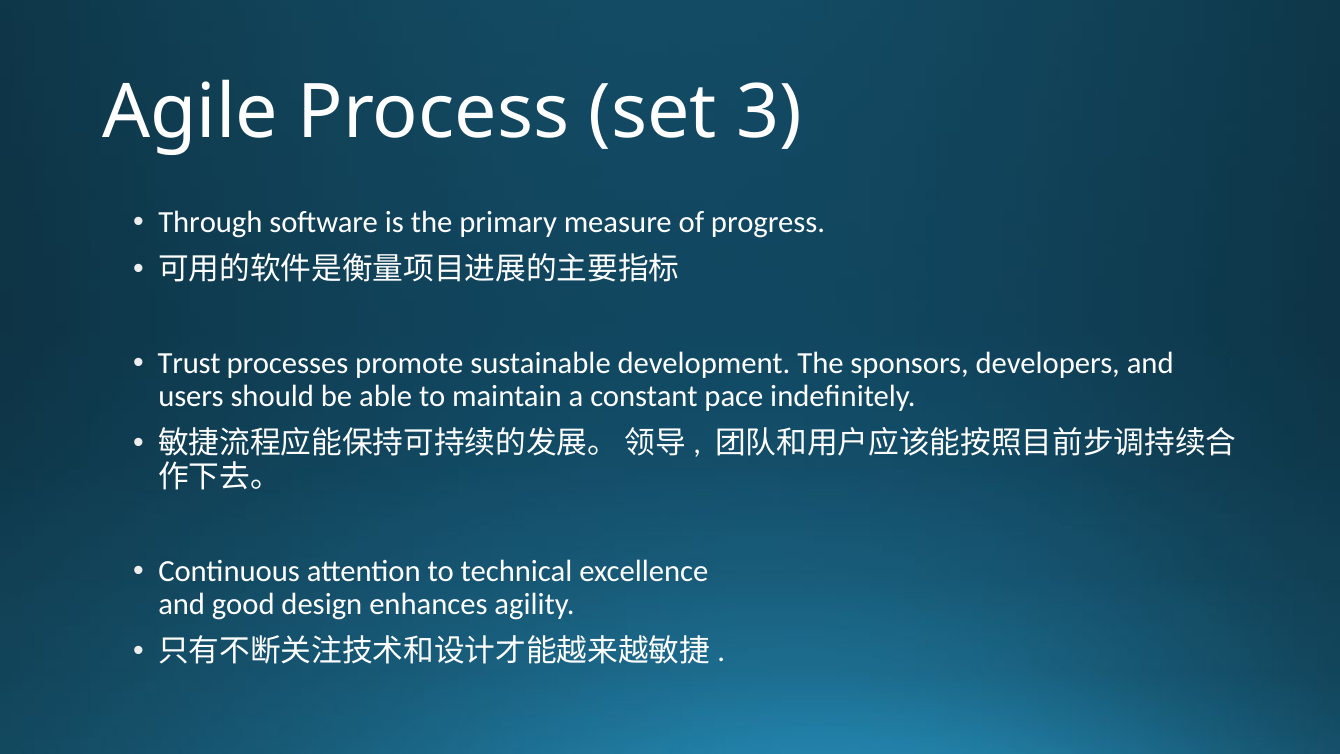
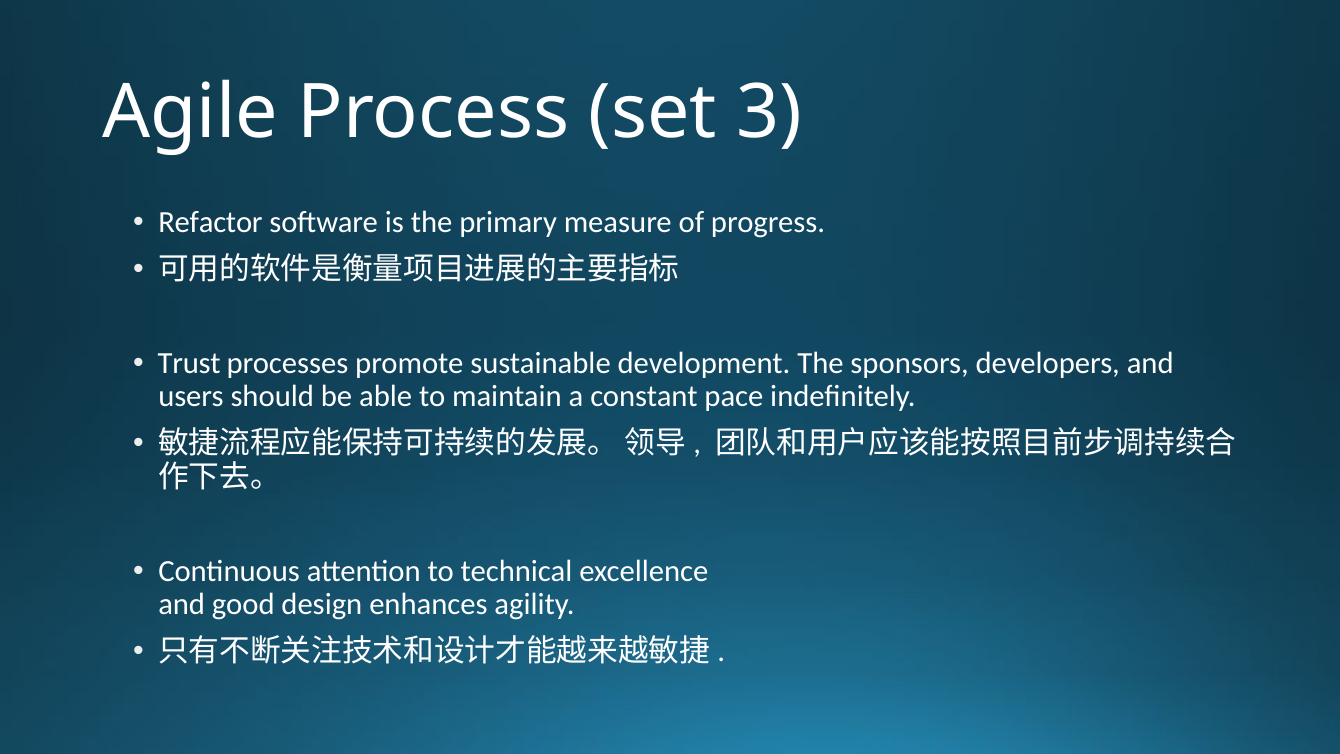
Through: Through -> Refactor
